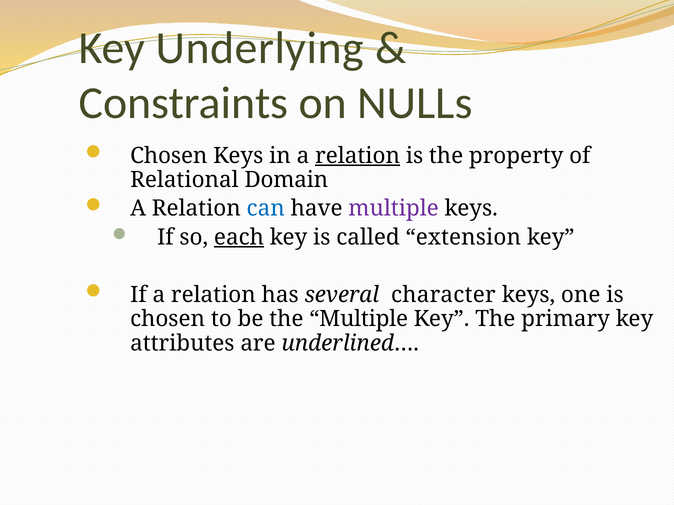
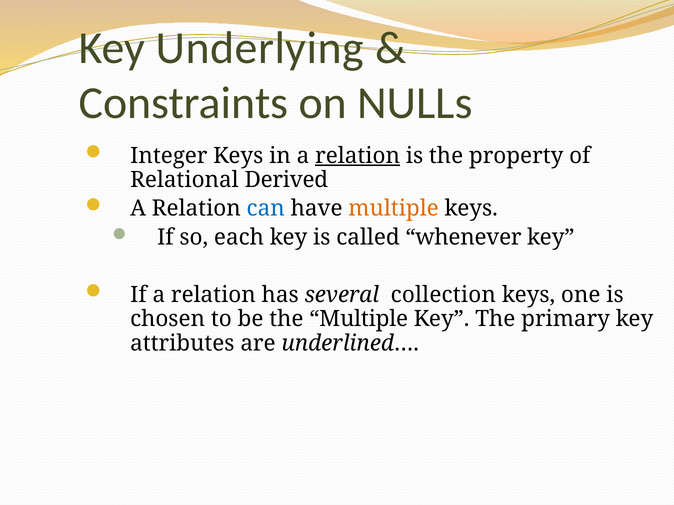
Chosen at (169, 156): Chosen -> Integer
Domain: Domain -> Derived
multiple at (394, 209) colour: purple -> orange
each underline: present -> none
extension: extension -> whenever
character: character -> collection
